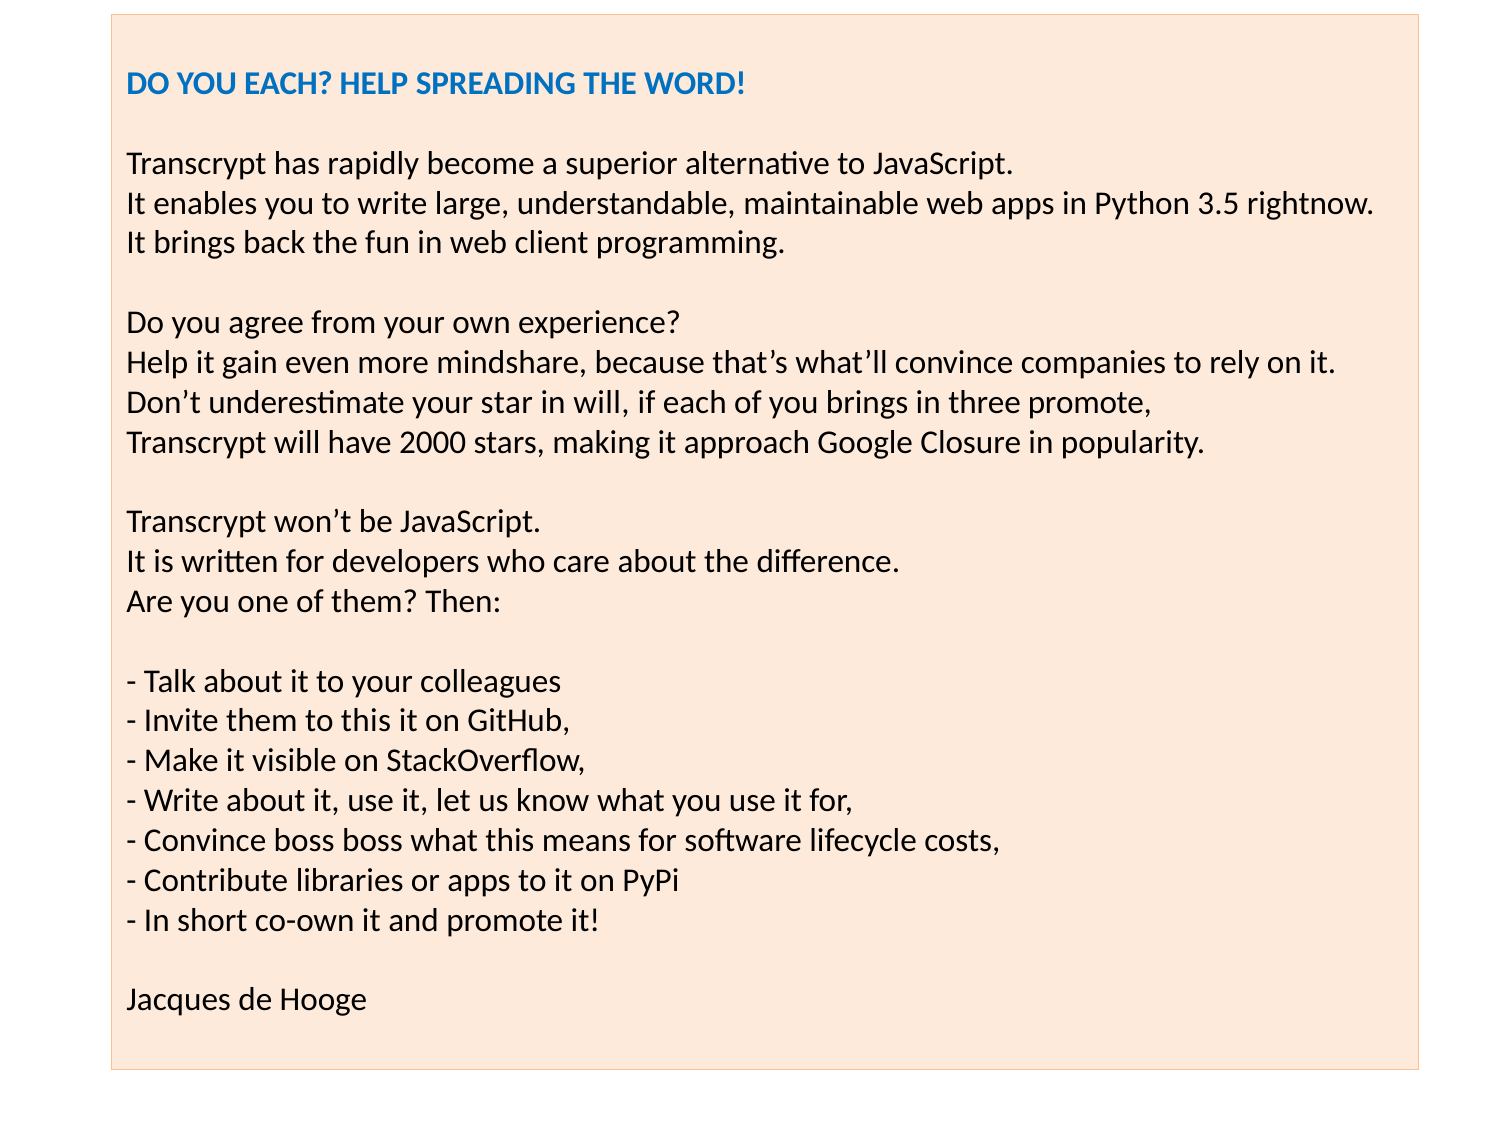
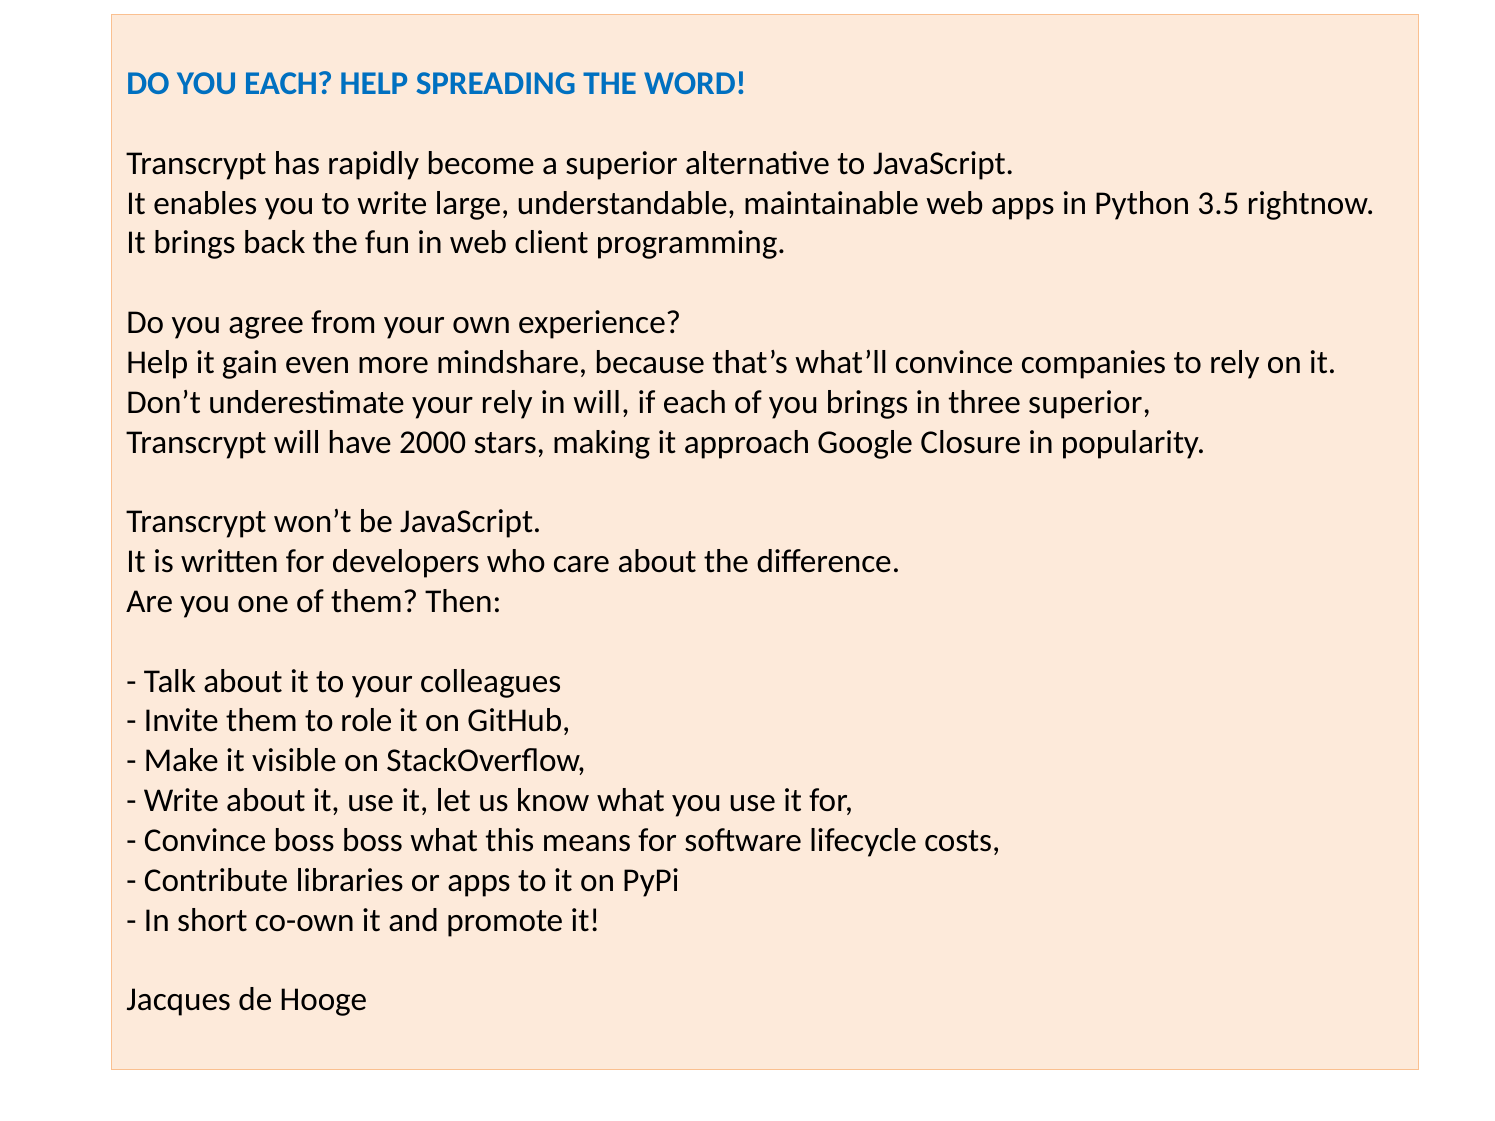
your star: star -> rely
three promote: promote -> superior
to this: this -> role
